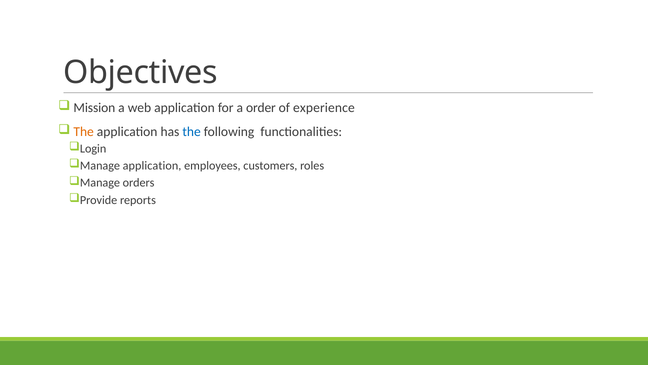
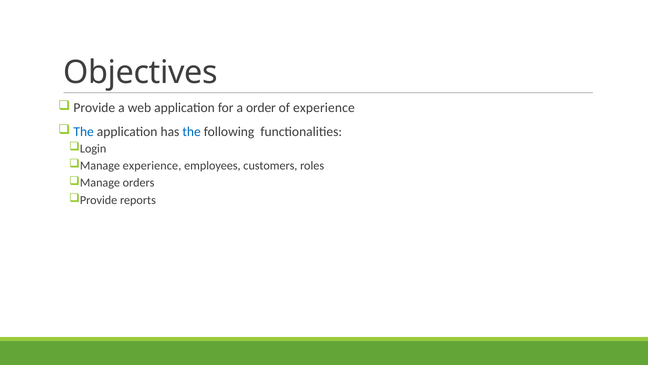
Mission: Mission -> Provide
The at (84, 132) colour: orange -> blue
application at (152, 166): application -> experience
